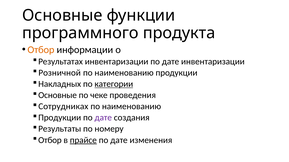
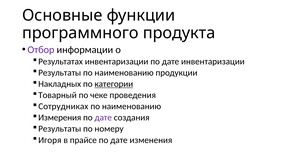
Отбор at (41, 50) colour: orange -> purple
Розничной at (60, 73): Розничной -> Результаты
Основные at (58, 95): Основные -> Товарный
Продукции at (60, 118): Продукции -> Измерения
Отбор at (50, 141): Отбор -> Игоря
прайсе underline: present -> none
